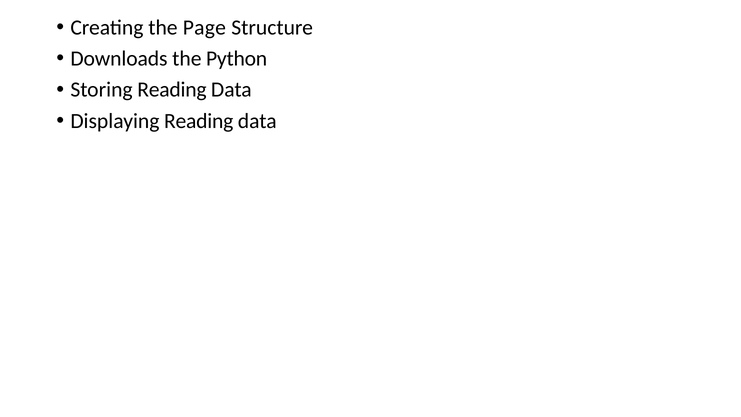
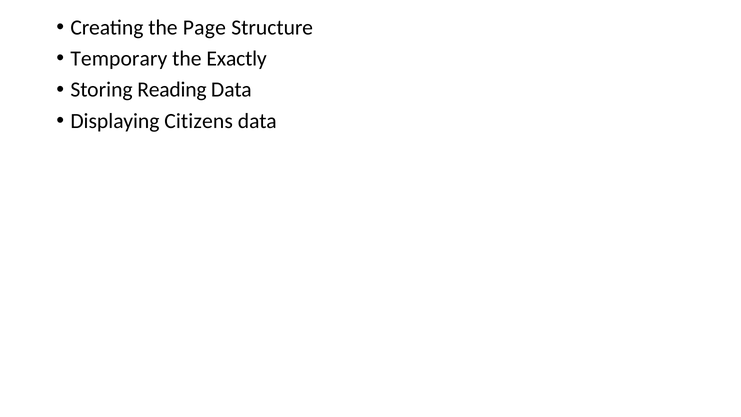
Downloads: Downloads -> Temporary
Python: Python -> Exactly
Displaying Reading: Reading -> Citizens
